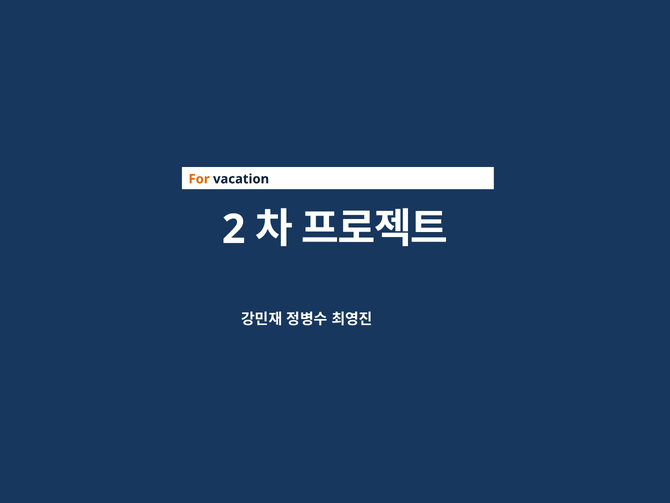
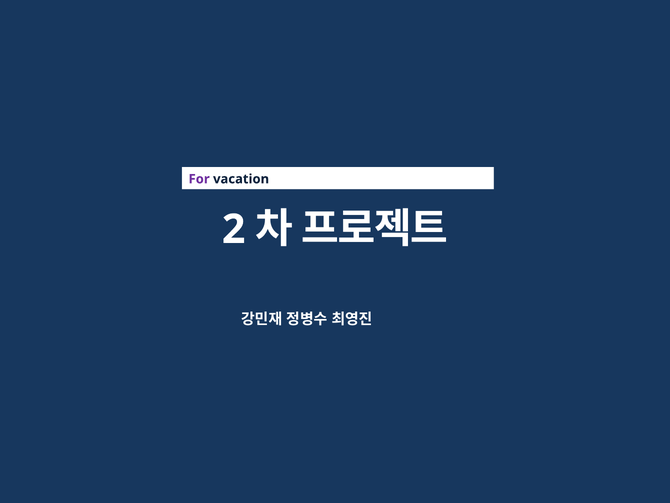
For colour: orange -> purple
